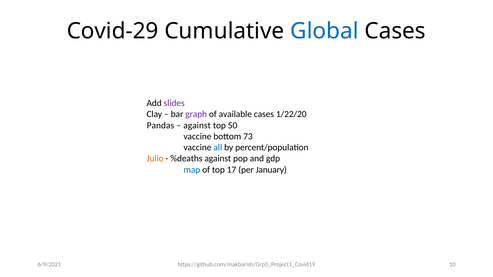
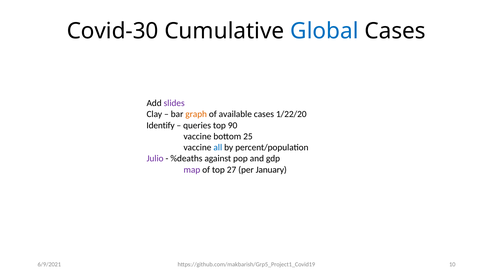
Covid-29: Covid-29 -> Covid-30
graph colour: purple -> orange
Pandas: Pandas -> Identify
against at (197, 126): against -> queries
50: 50 -> 90
73: 73 -> 25
Julio colour: orange -> purple
map colour: blue -> purple
17: 17 -> 27
